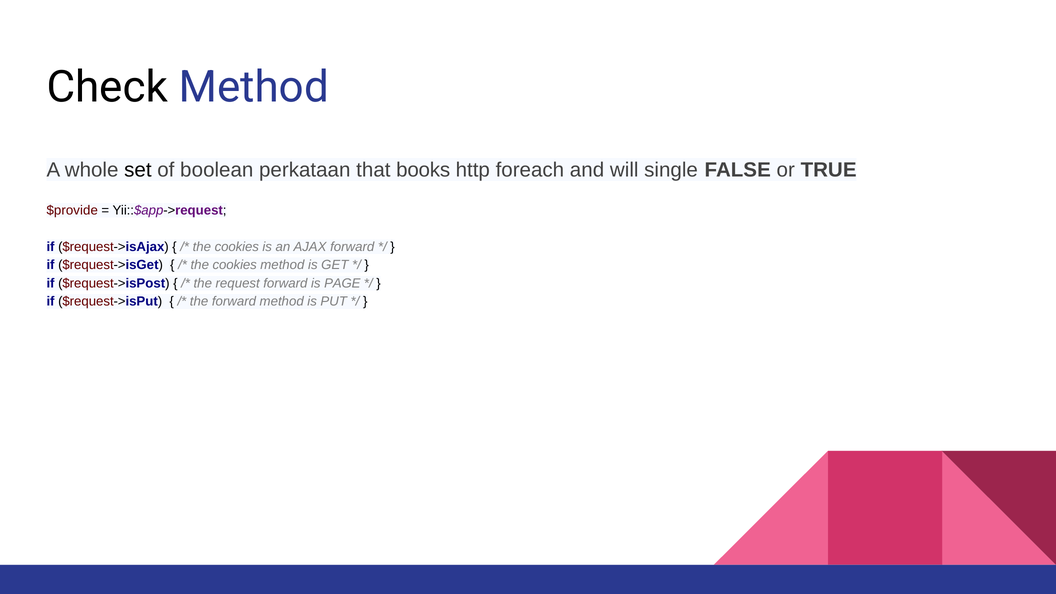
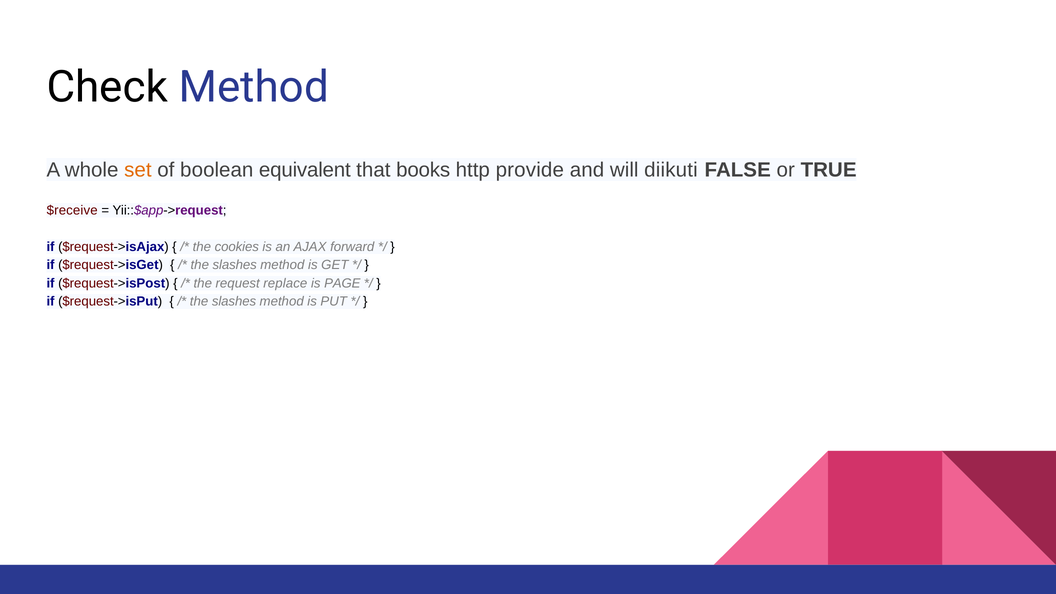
set colour: black -> orange
perkataan: perkataan -> equivalent
foreach: foreach -> provide
single: single -> diikuti
$provide: $provide -> $receive
cookies at (235, 265): cookies -> slashes
request forward: forward -> replace
forward at (234, 302): forward -> slashes
